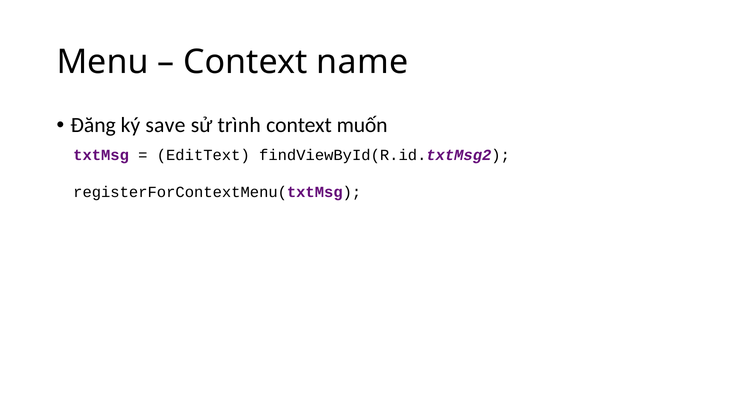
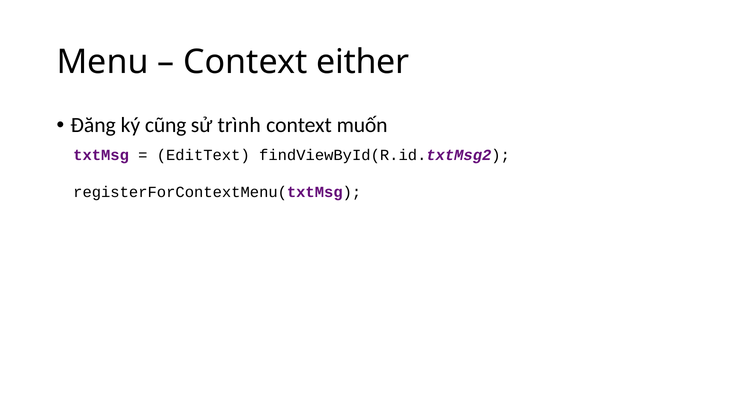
name: name -> either
save: save -> cũng
